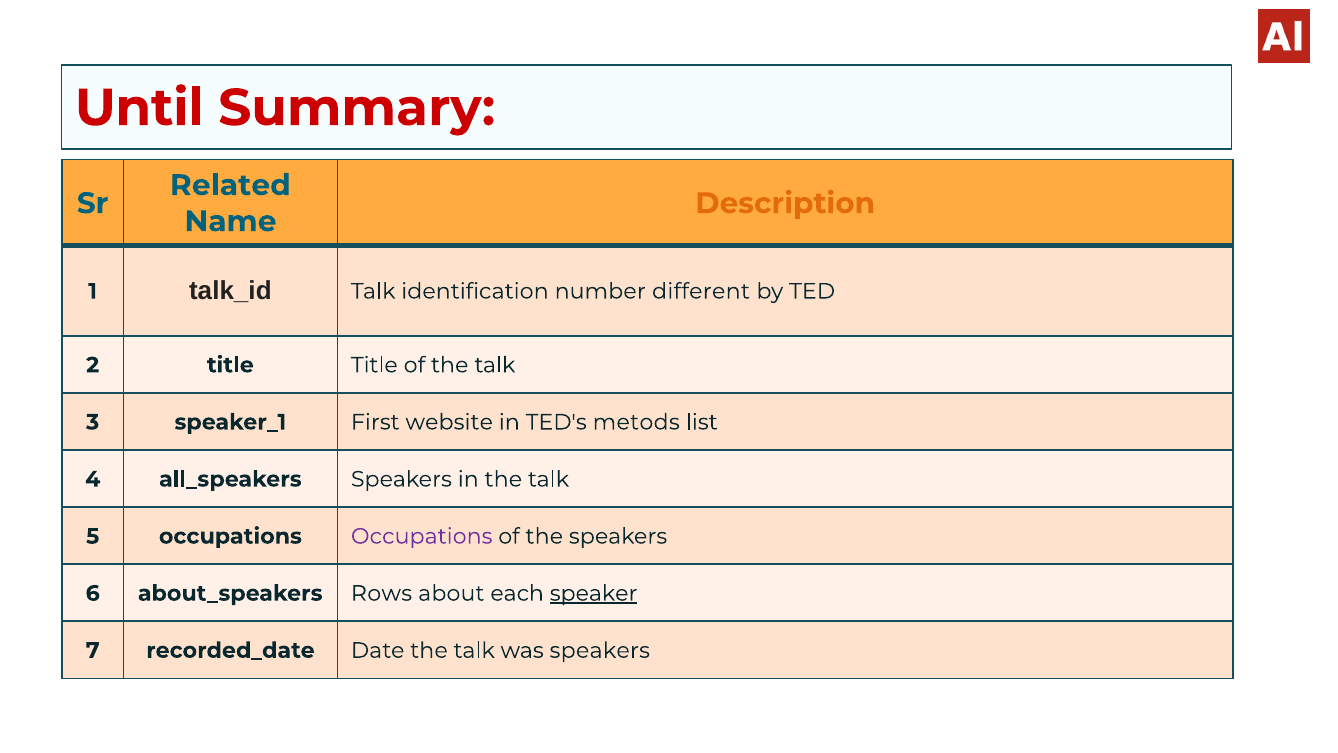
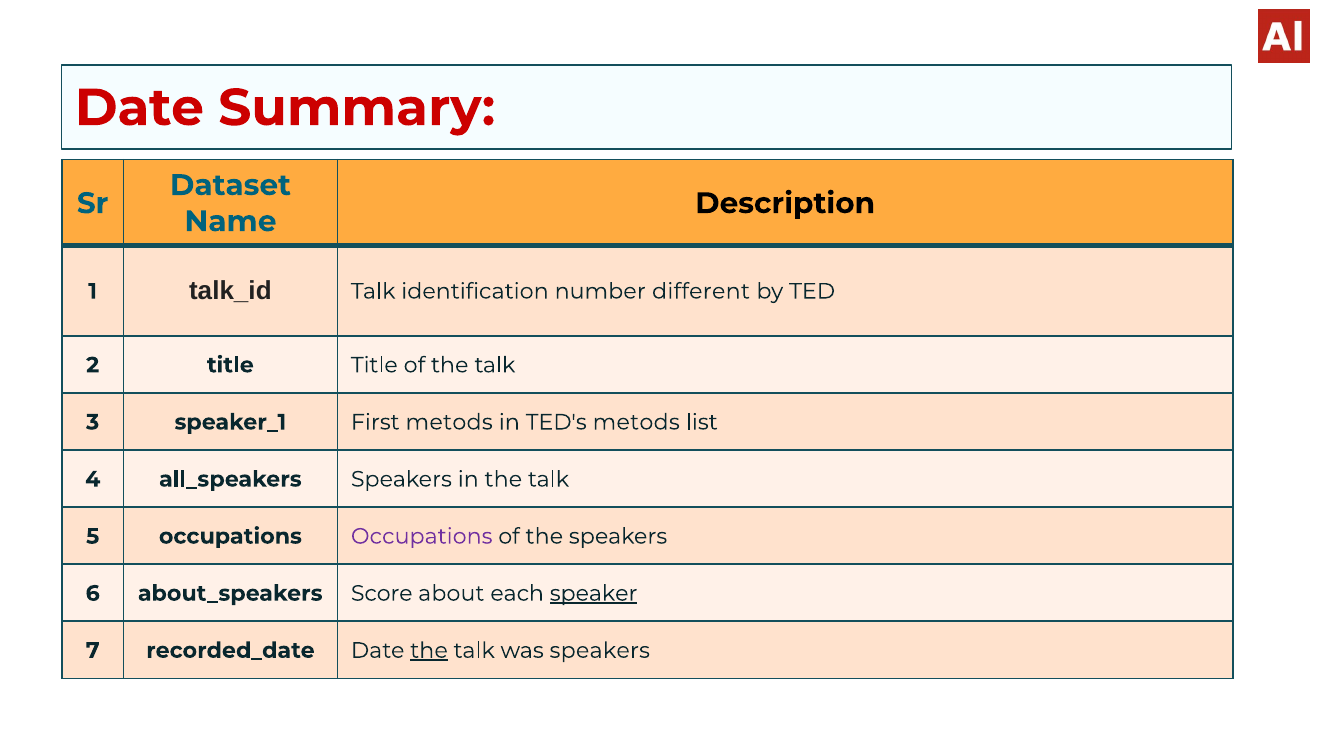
Until at (139, 108): Until -> Date
Related: Related -> Dataset
Description colour: orange -> black
First website: website -> metods
Rows: Rows -> Score
the at (429, 650) underline: none -> present
